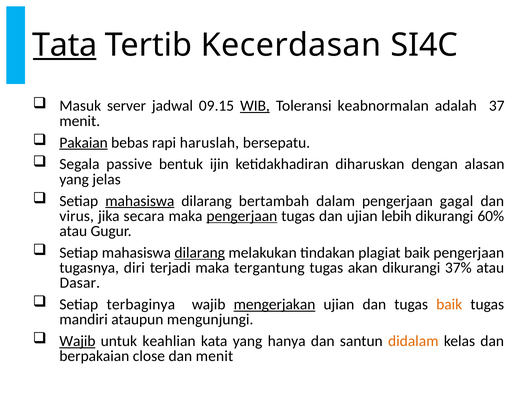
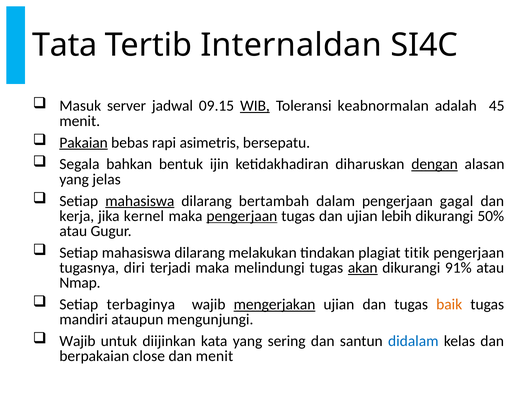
Tata underline: present -> none
Kecerdasan: Kecerdasan -> Internaldan
37: 37 -> 45
haruslah: haruslah -> asimetris
passive: passive -> bahkan
dengan underline: none -> present
virus: virus -> kerja
secara: secara -> kernel
60%: 60% -> 50%
dilarang at (200, 252) underline: present -> none
plagiat baik: baik -> titik
tergantung: tergantung -> melindungi
akan underline: none -> present
37%: 37% -> 91%
Dasar: Dasar -> Nmap
Wajib at (77, 341) underline: present -> none
keahlian: keahlian -> diijinkan
hanya: hanya -> sering
didalam colour: orange -> blue
